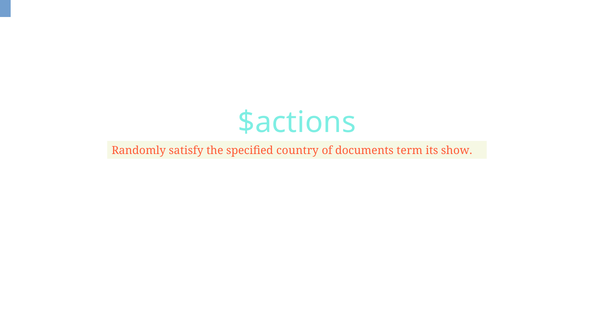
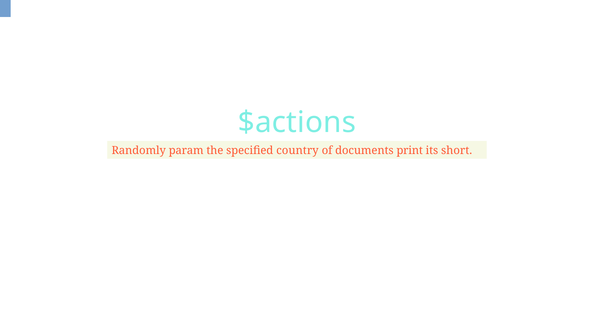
satisfy: satisfy -> param
term: term -> print
show: show -> short
